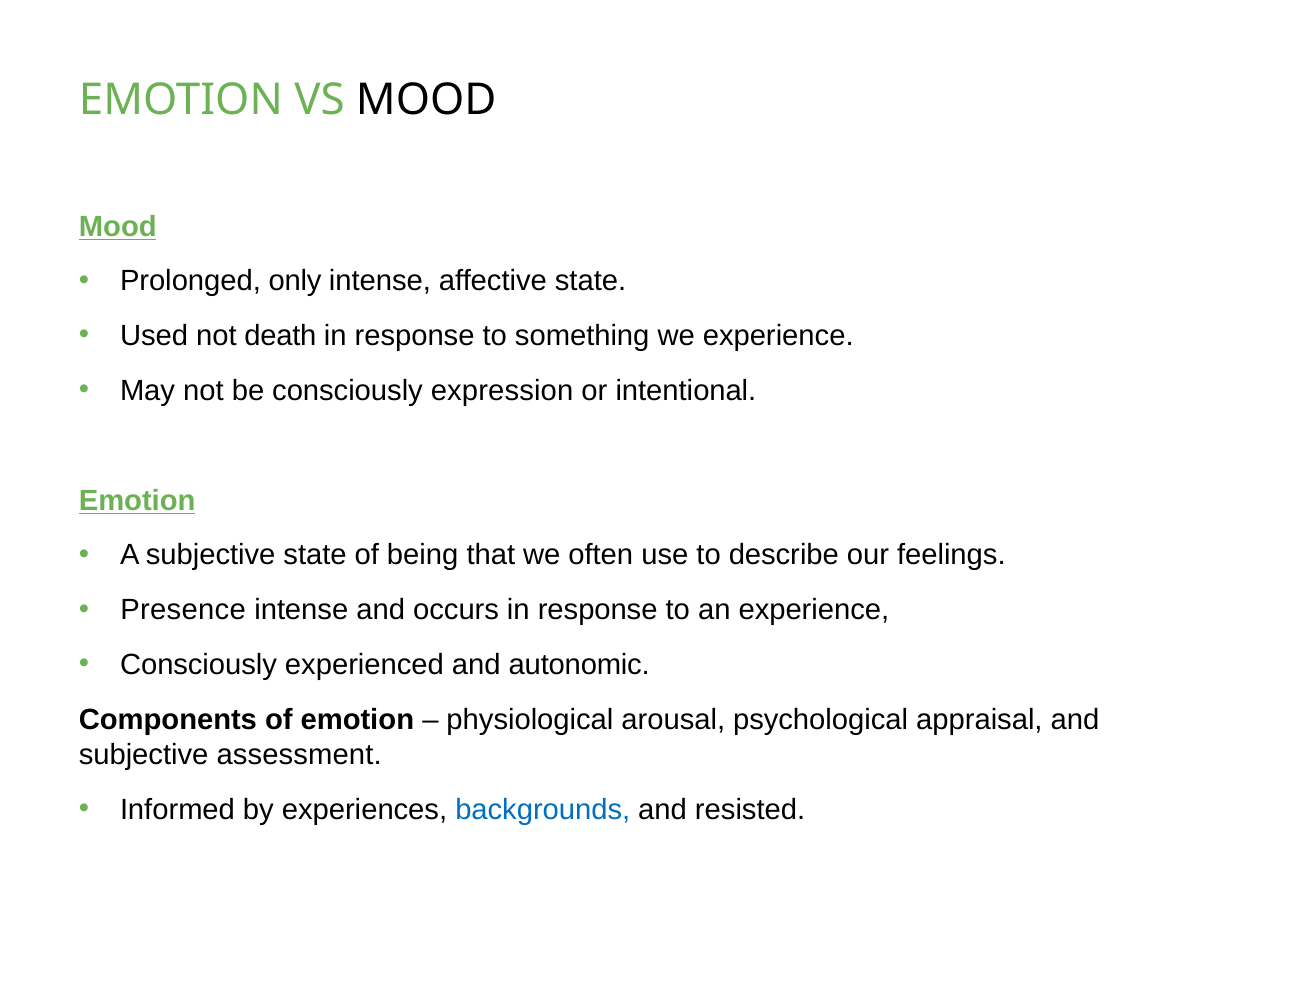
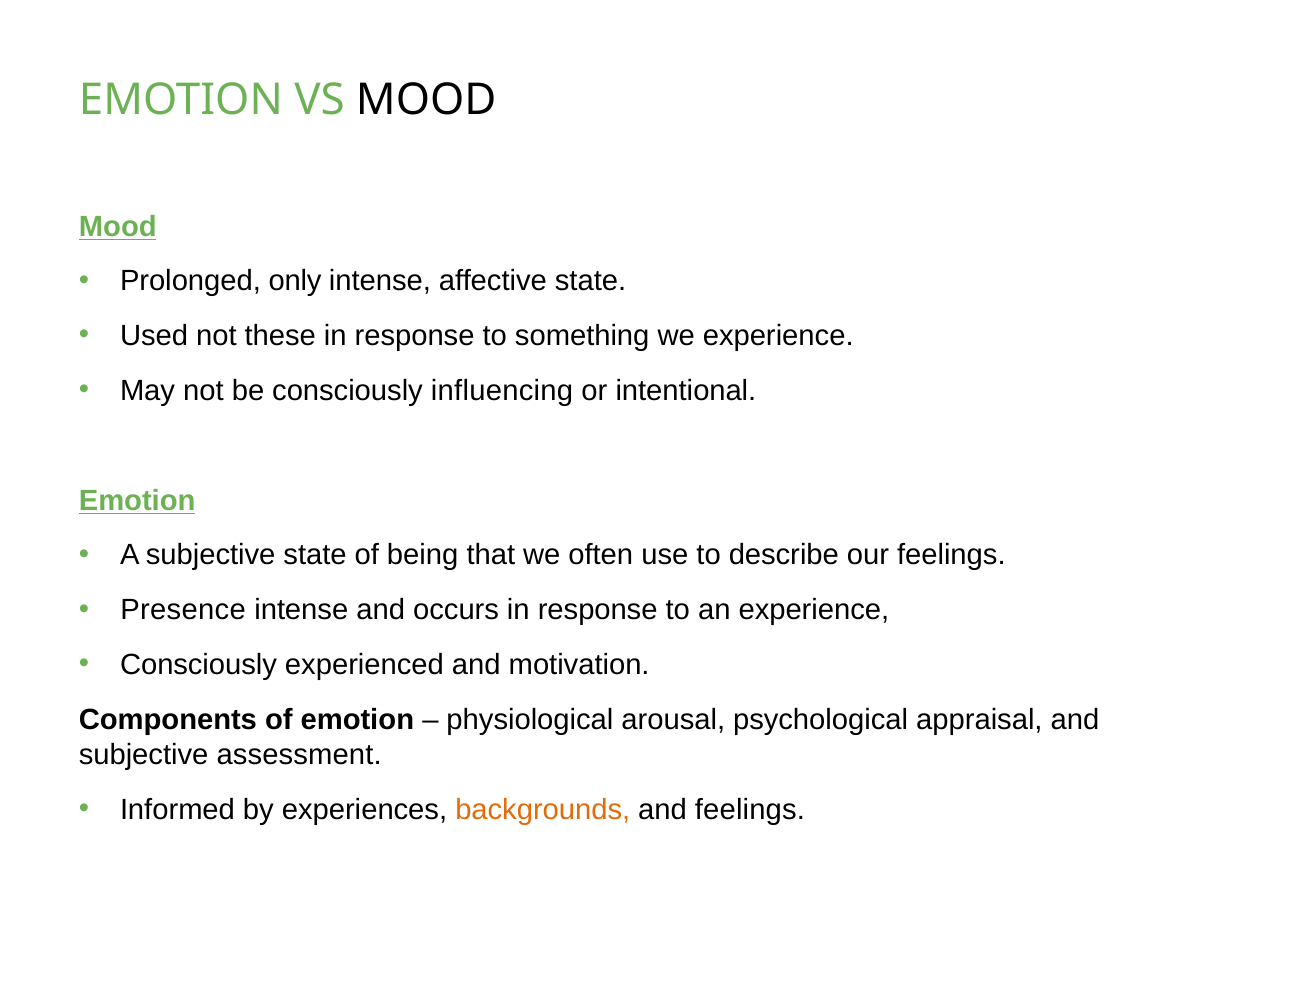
death: death -> these
expression: expression -> influencing
autonomic: autonomic -> motivation
backgrounds colour: blue -> orange
and resisted: resisted -> feelings
